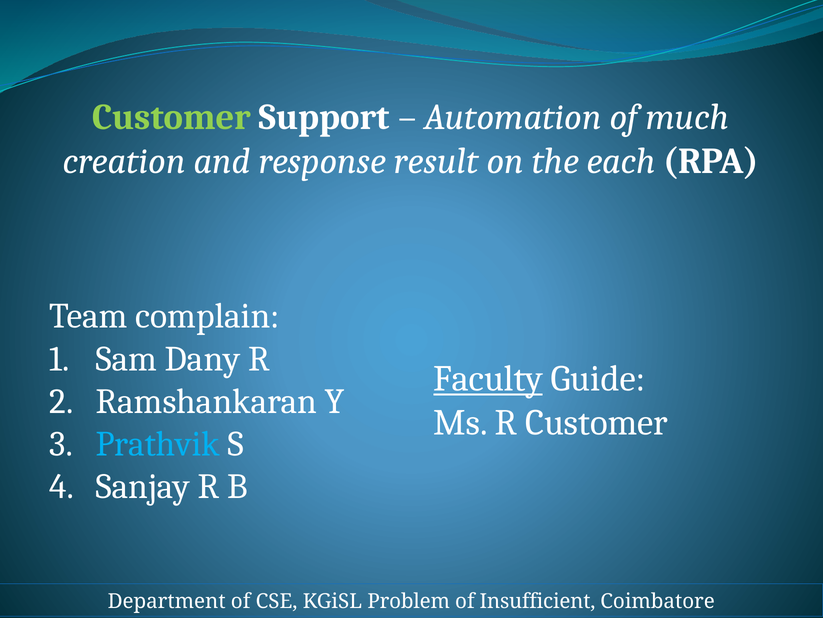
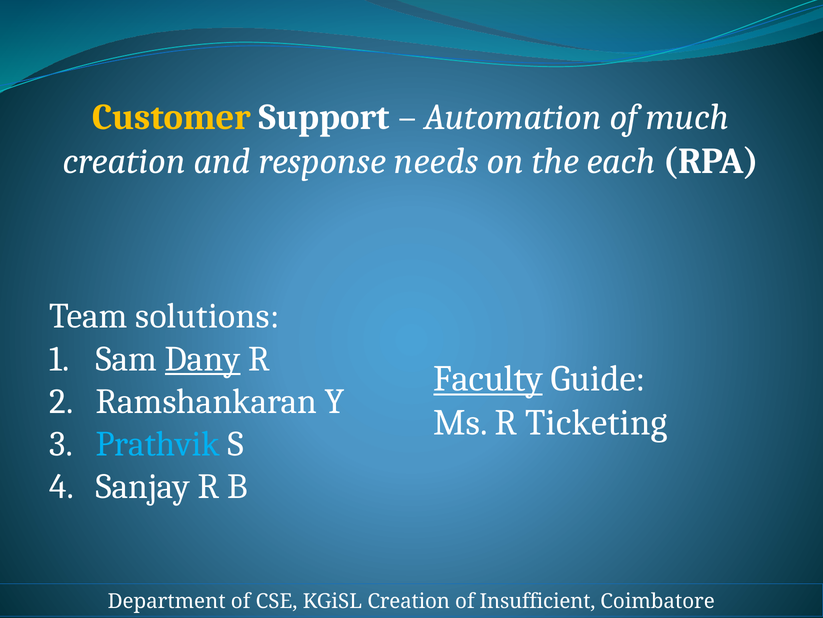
Customer at (172, 117) colour: light green -> yellow
result: result -> needs
complain: complain -> solutions
Dany underline: none -> present
R Customer: Customer -> Ticketing
KGiSL Problem: Problem -> Creation
